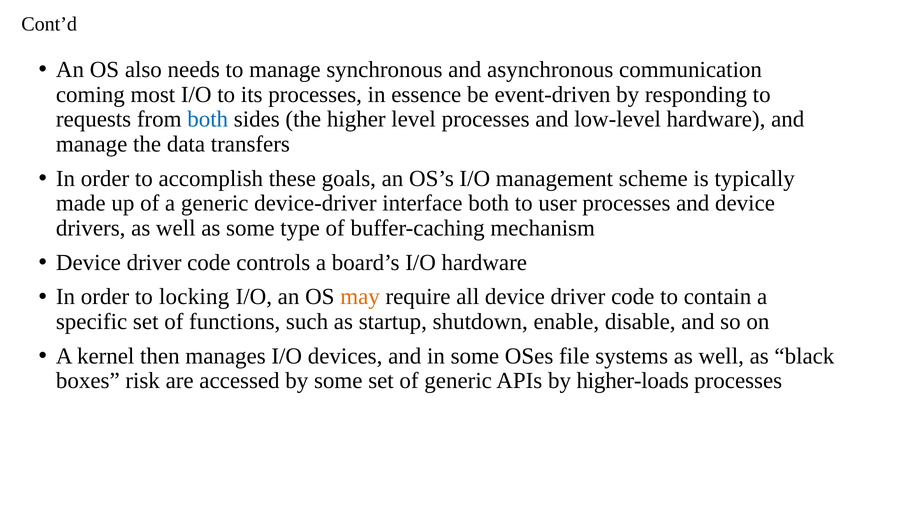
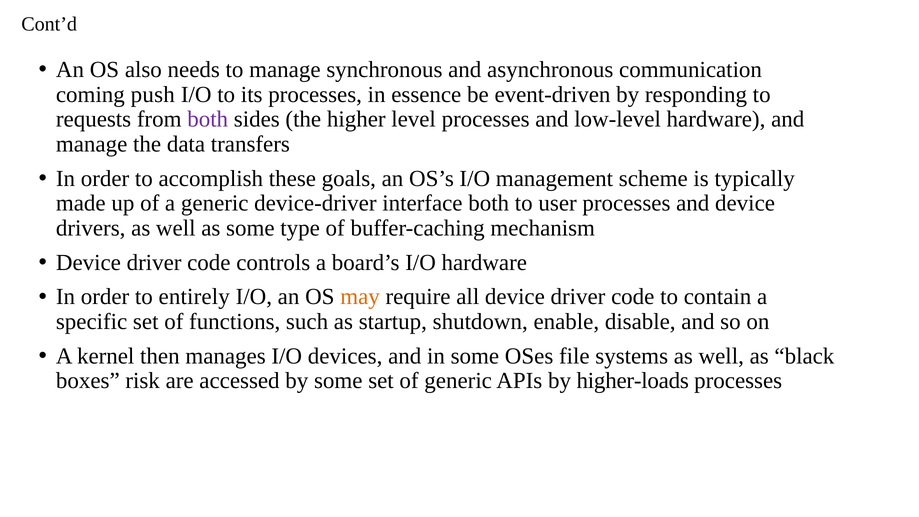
most: most -> push
both at (208, 119) colour: blue -> purple
locking: locking -> entirely
